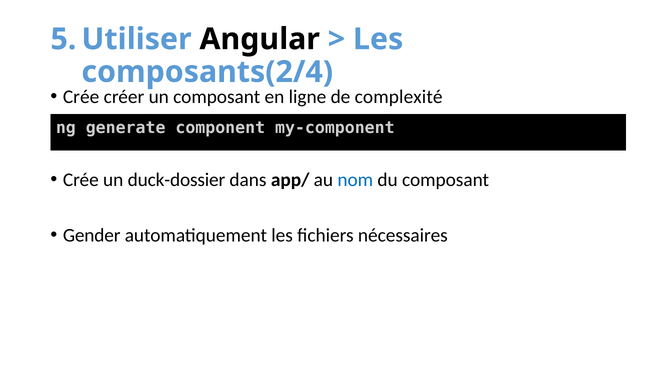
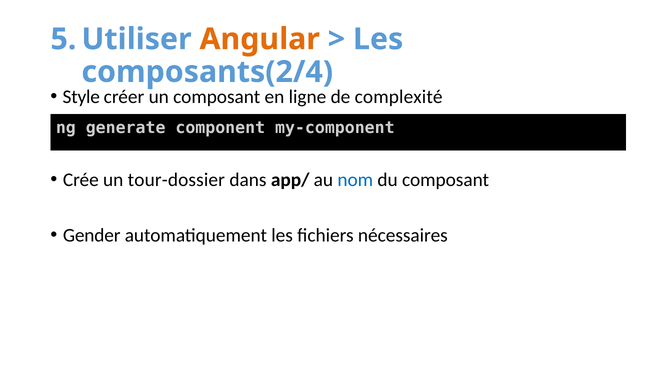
Angular colour: black -> orange
Crée at (81, 97): Crée -> Style
duck-dossier: duck-dossier -> tour-dossier
